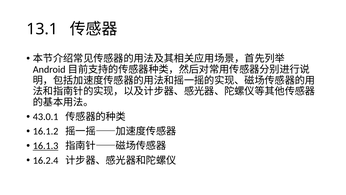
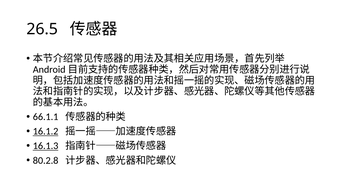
13.1: 13.1 -> 26.5
43.0.1: 43.0.1 -> 66.1.1
16.1.2 underline: none -> present
16.2.4: 16.2.4 -> 80.2.8
